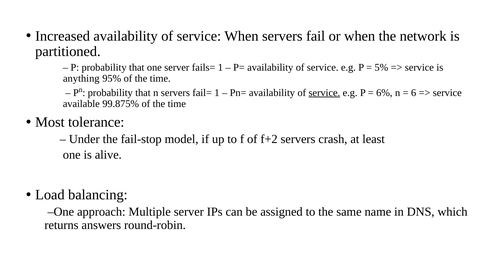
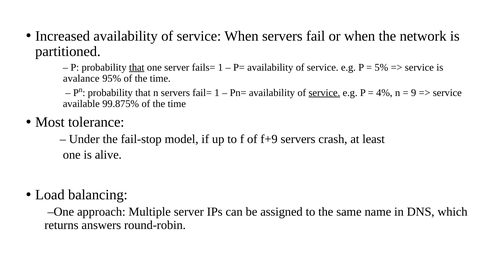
that at (137, 67) underline: none -> present
anything: anything -> avalance
6%: 6% -> 4%
6: 6 -> 9
f+2: f+2 -> f+9
